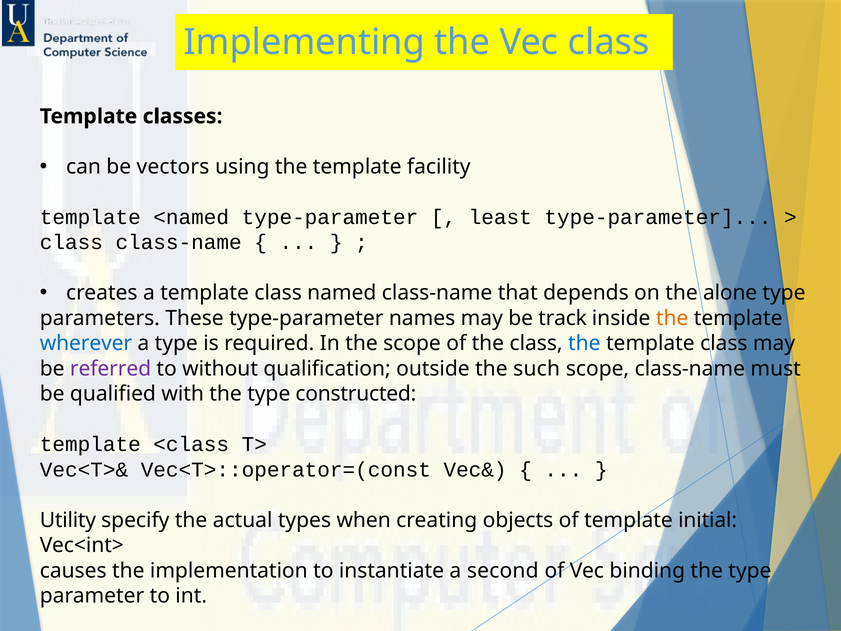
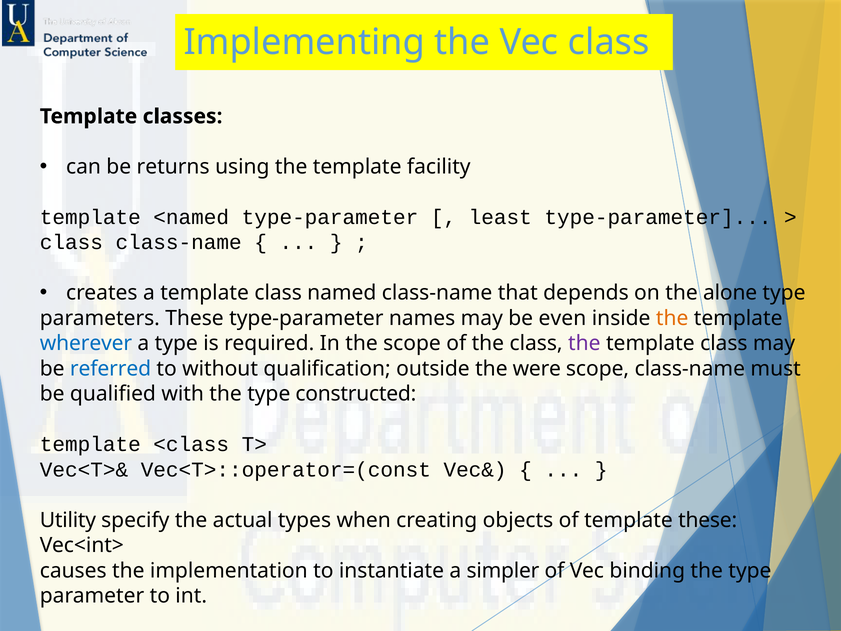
vectors: vectors -> returns
track: track -> even
the at (584, 343) colour: blue -> purple
referred colour: purple -> blue
such: such -> were
template initial: initial -> these
second: second -> simpler
